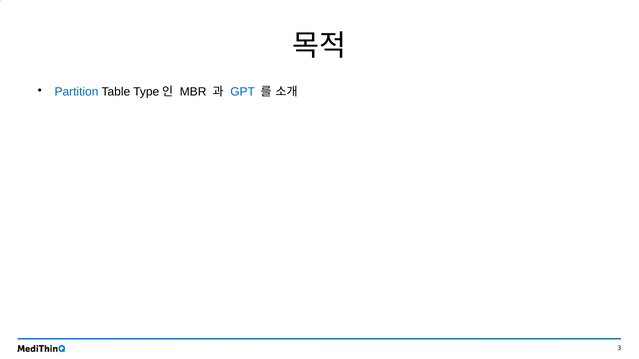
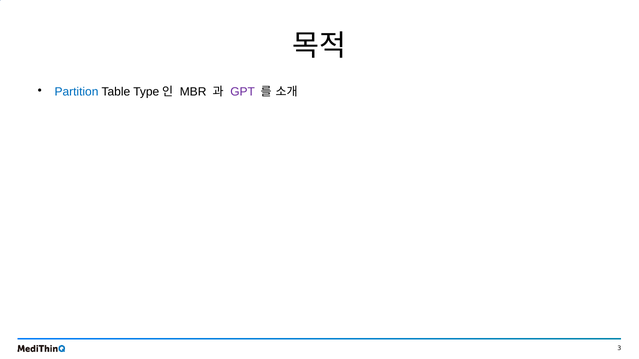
GPT colour: blue -> purple
